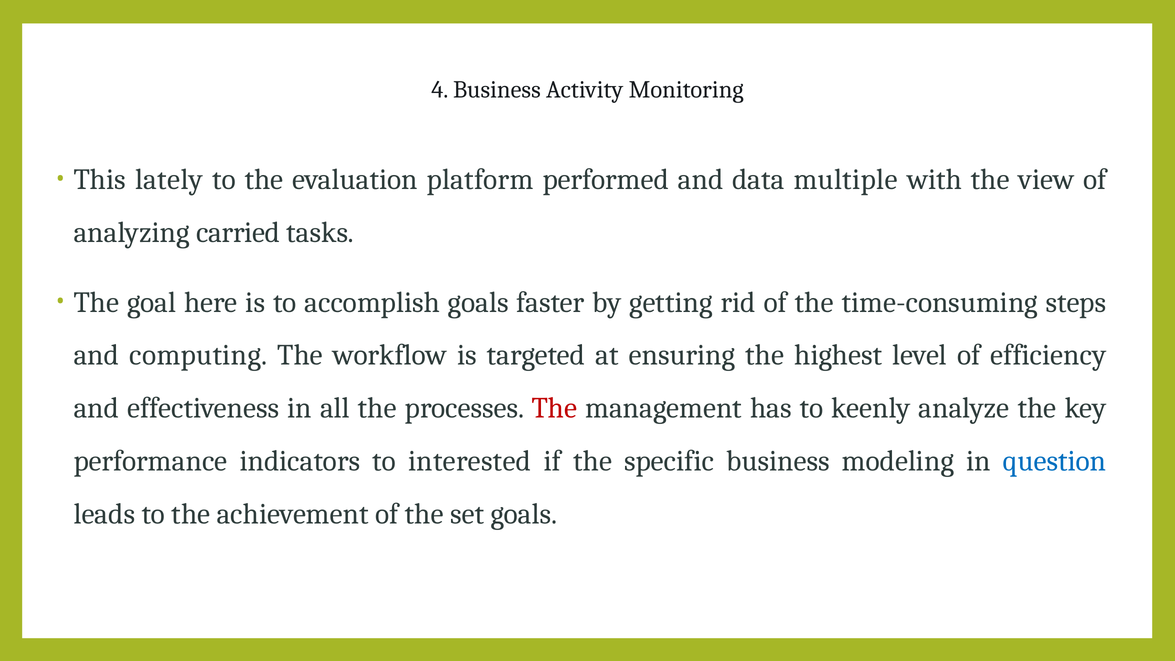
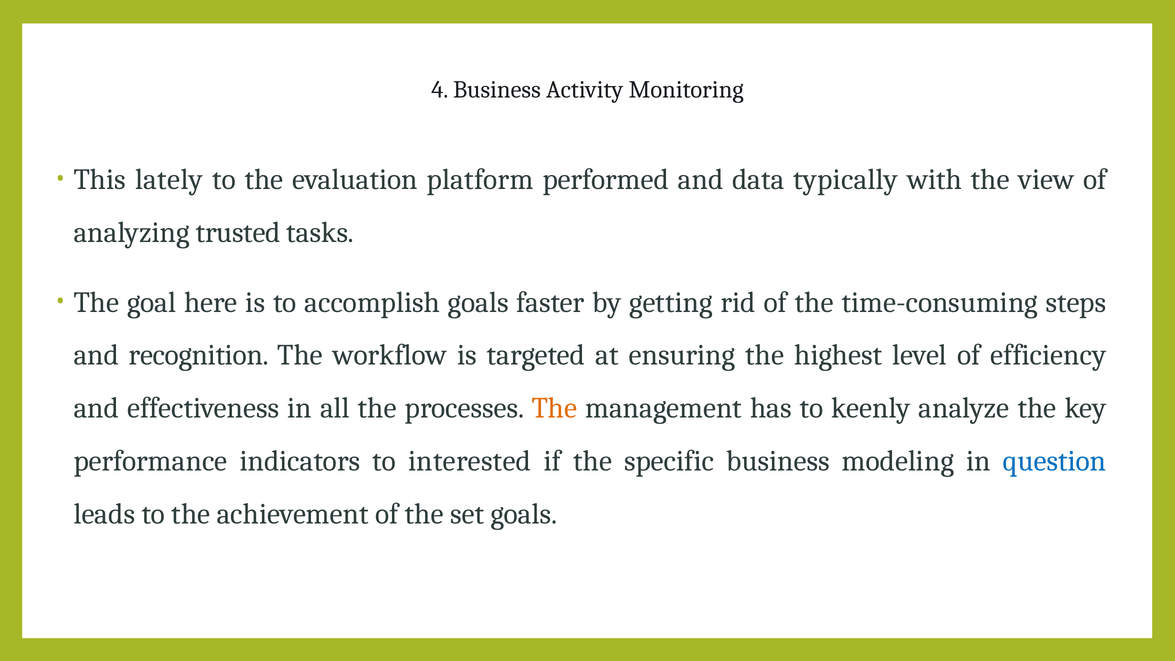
multiple: multiple -> typically
carried: carried -> trusted
computing: computing -> recognition
The at (554, 408) colour: red -> orange
